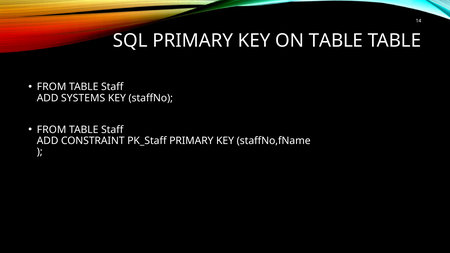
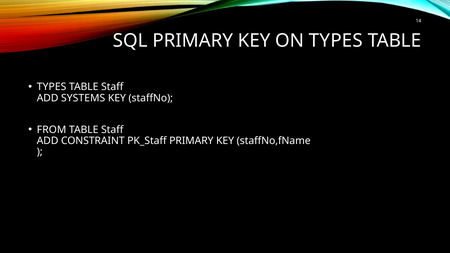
ON TABLE: TABLE -> TYPES
FROM at (52, 87): FROM -> TYPES
